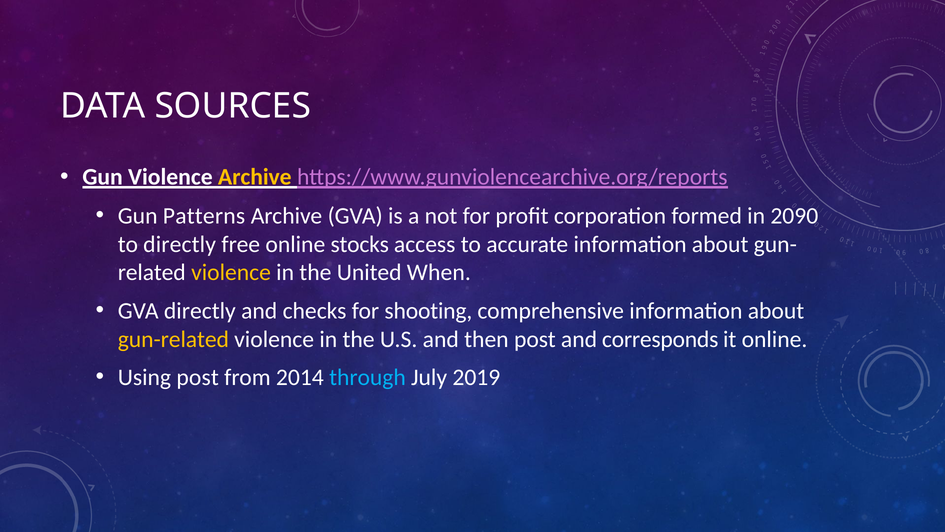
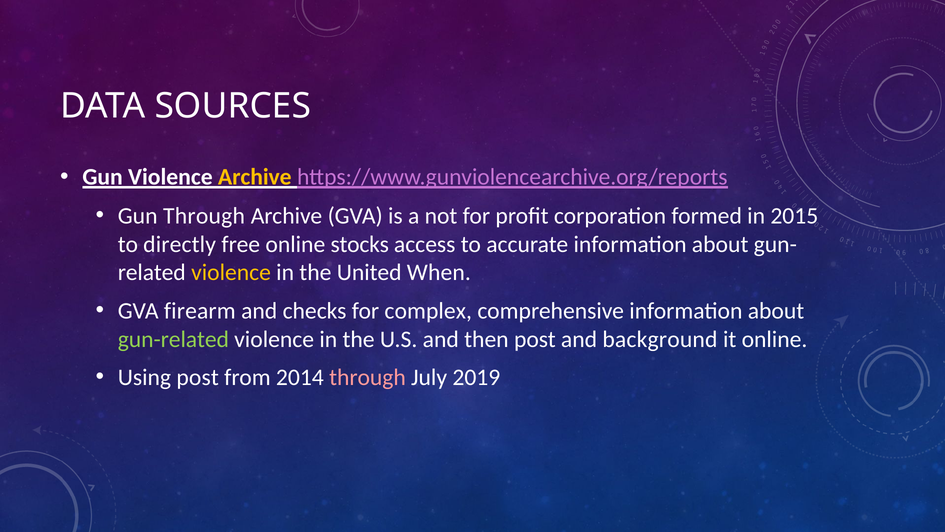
Gun Patterns: Patterns -> Through
2090: 2090 -> 2015
GVA directly: directly -> firearm
shooting: shooting -> complex
gun-related colour: yellow -> light green
corresponds: corresponds -> background
through at (368, 377) colour: light blue -> pink
